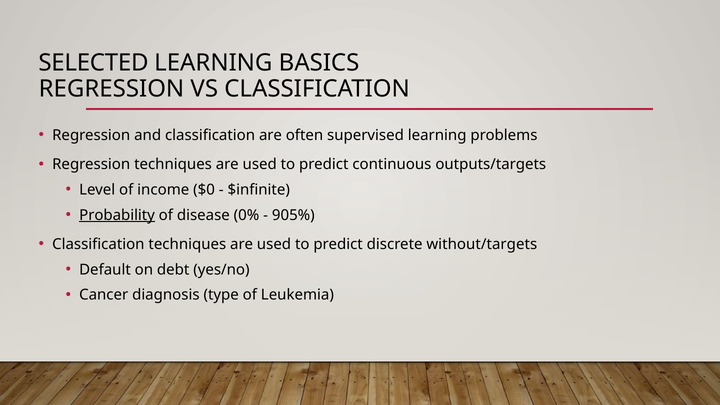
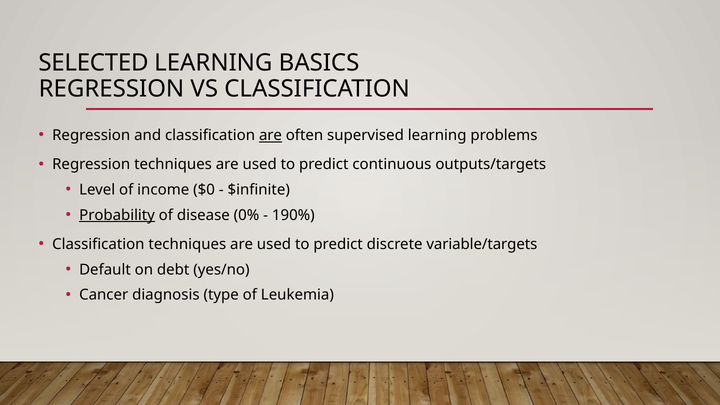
are at (270, 135) underline: none -> present
905%: 905% -> 190%
without/targets: without/targets -> variable/targets
